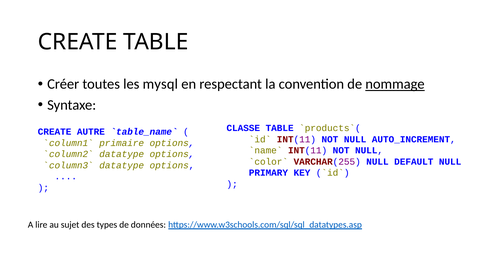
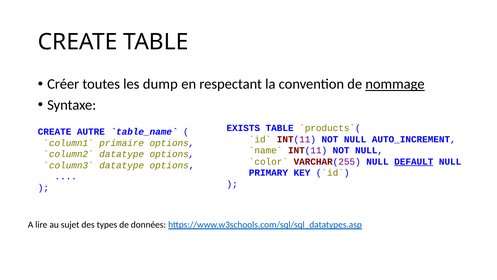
mysql: mysql -> dump
CLASSE: CLASSE -> EXISTS
DEFAULT underline: none -> present
